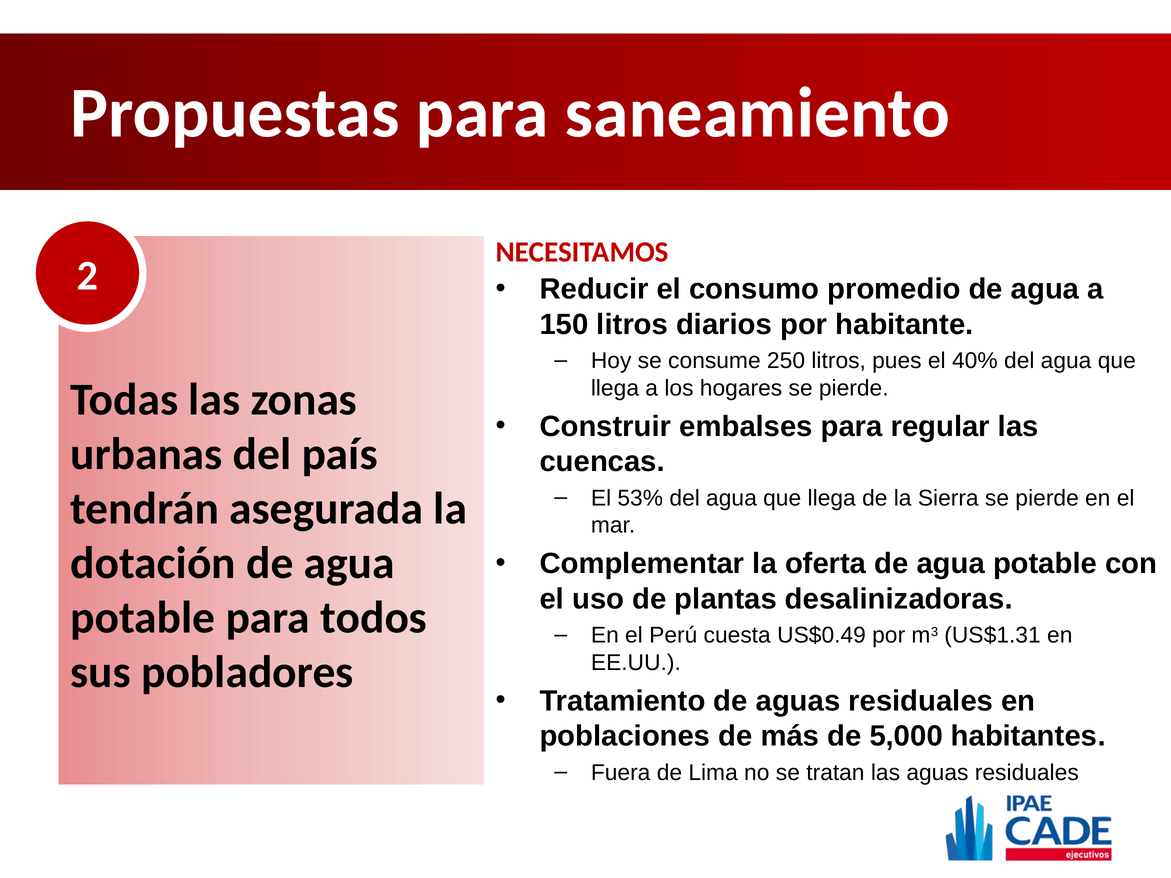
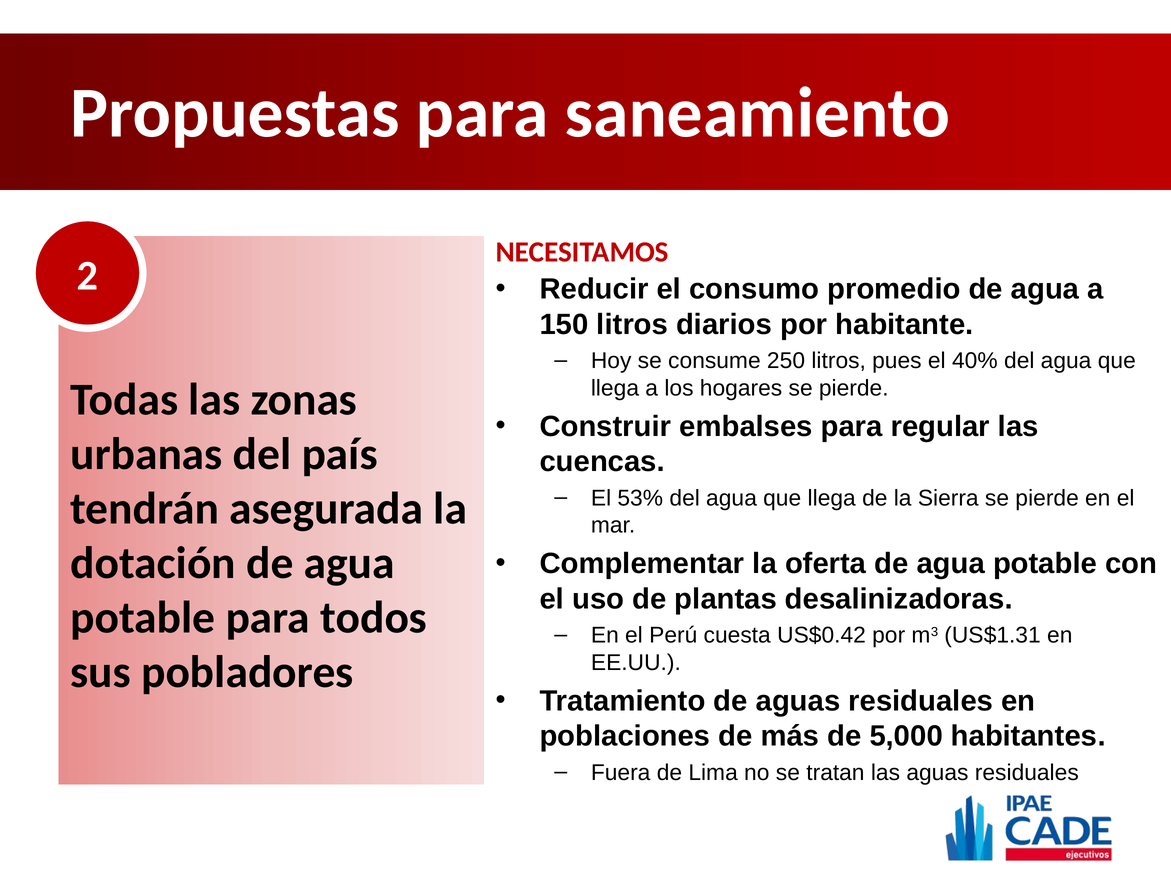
US$0.49: US$0.49 -> US$0.42
